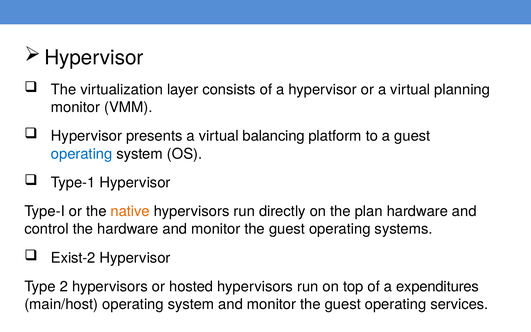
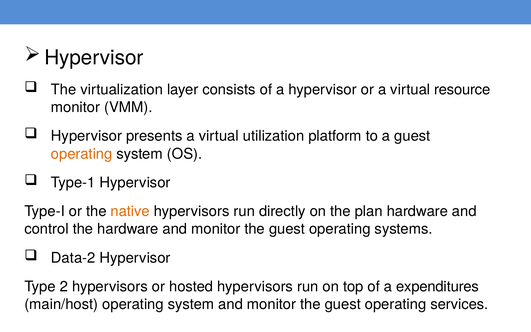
planning: planning -> resource
balancing: balancing -> utilization
operating at (82, 154) colour: blue -> orange
Exist-2: Exist-2 -> Data-2
